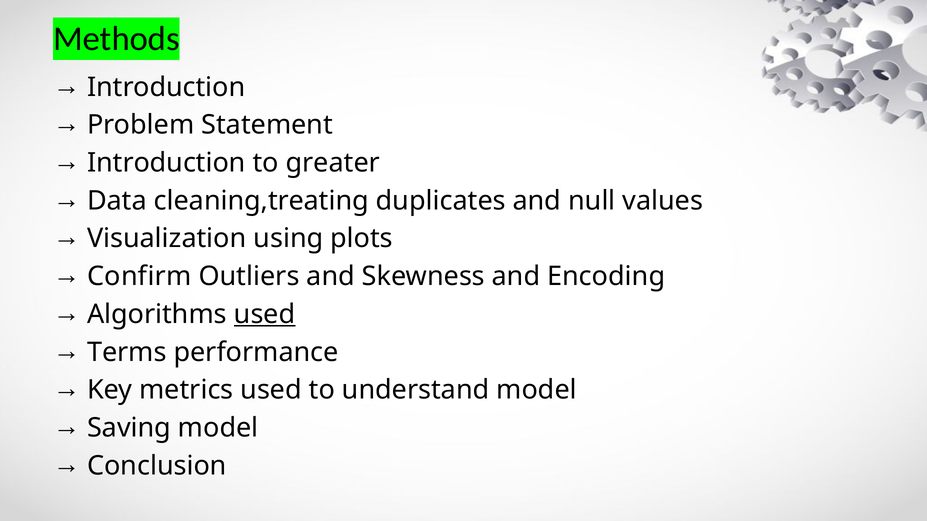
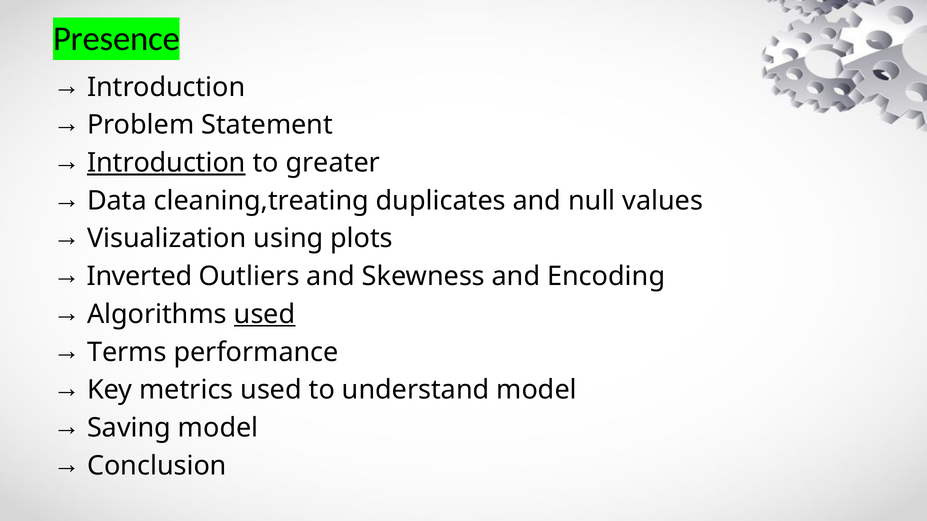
Methods: Methods -> Presence
Introduction at (166, 163) underline: none -> present
Confirm: Confirm -> Inverted
